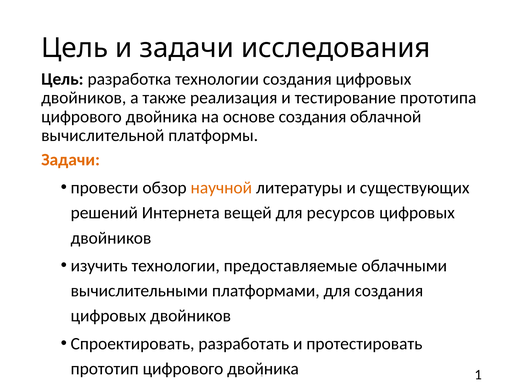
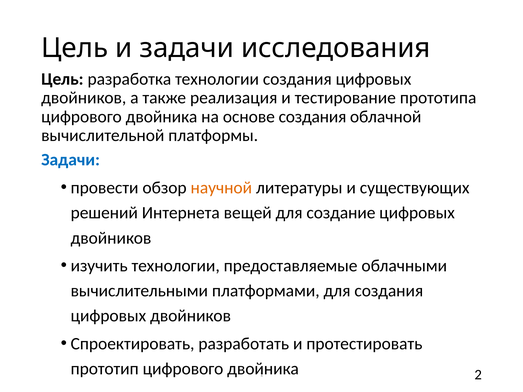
Задачи at (71, 160) colour: orange -> blue
ресурсов: ресурсов -> создание
1 at (478, 375): 1 -> 2
